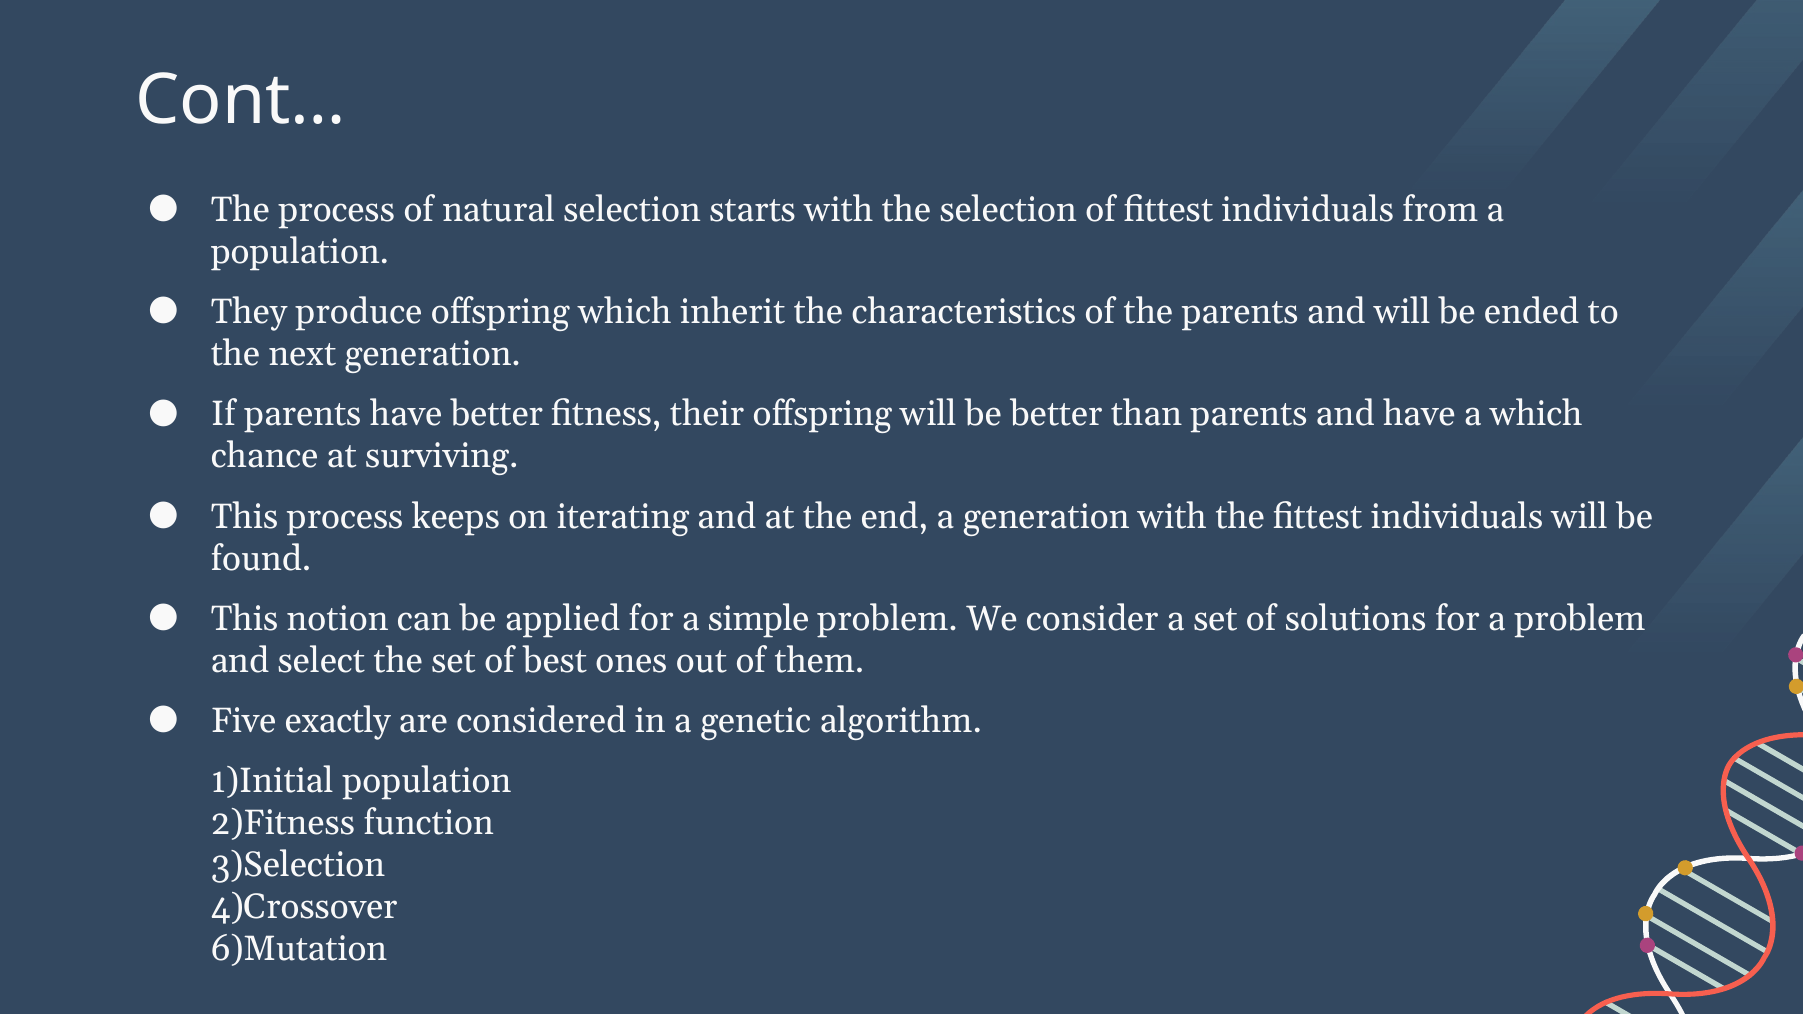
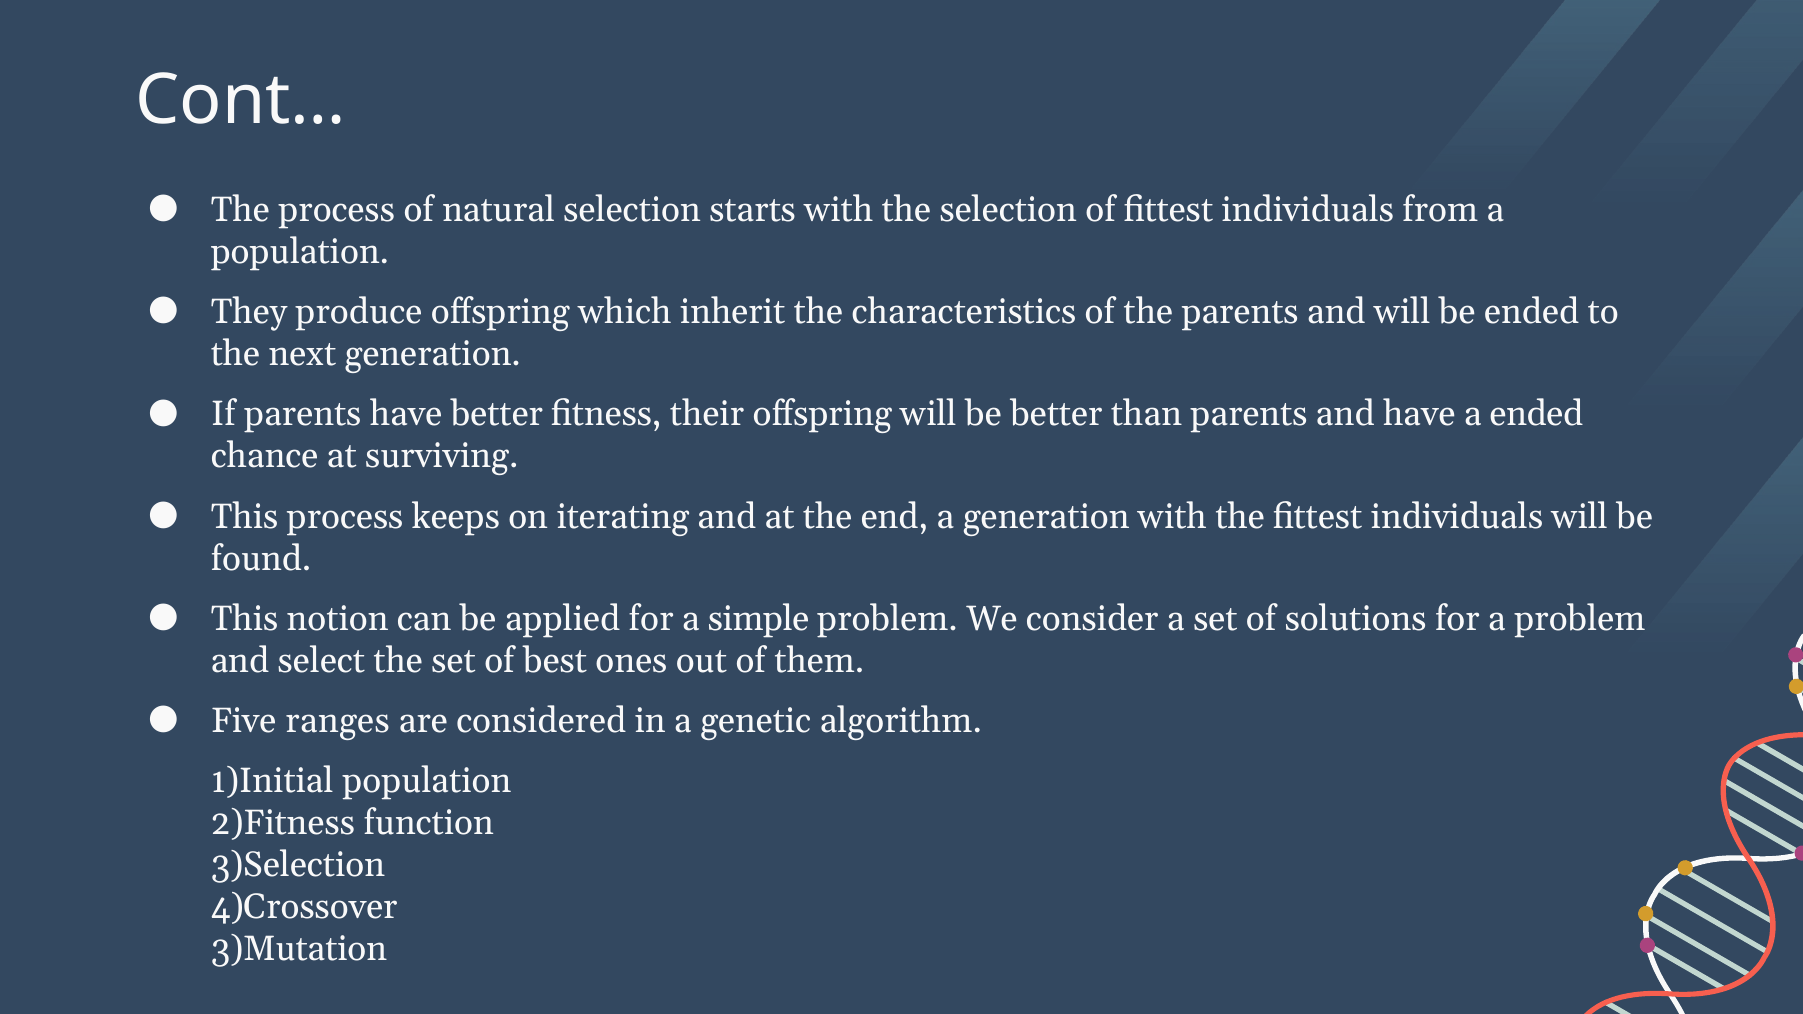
a which: which -> ended
exactly: exactly -> ranges
6)Mutation: 6)Mutation -> 3)Mutation
